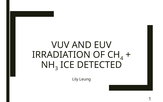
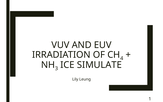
DETECTED: DETECTED -> SIMULATE
